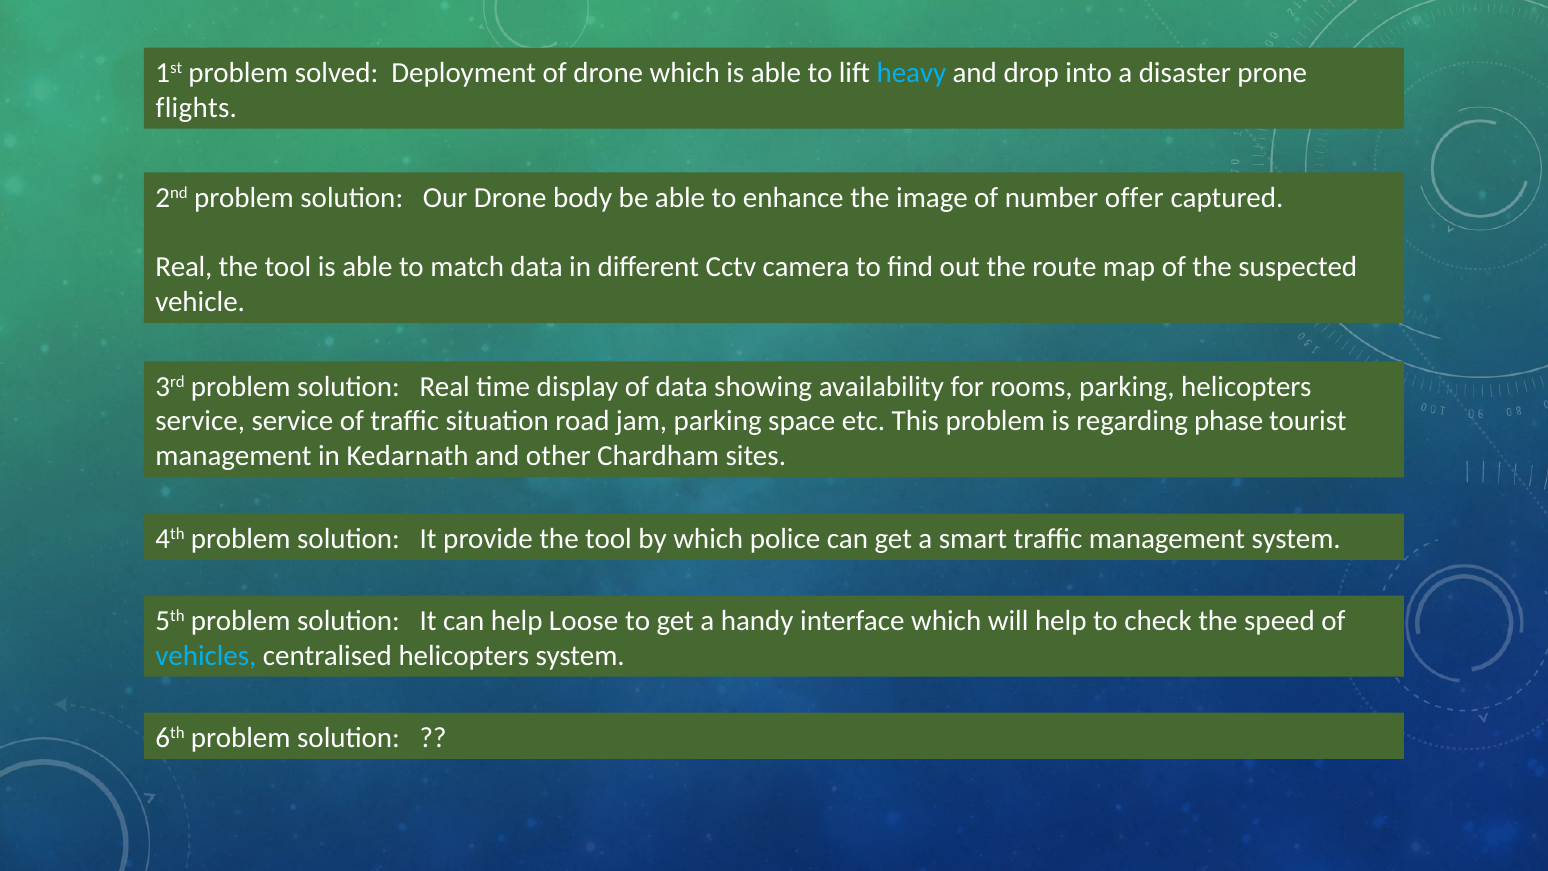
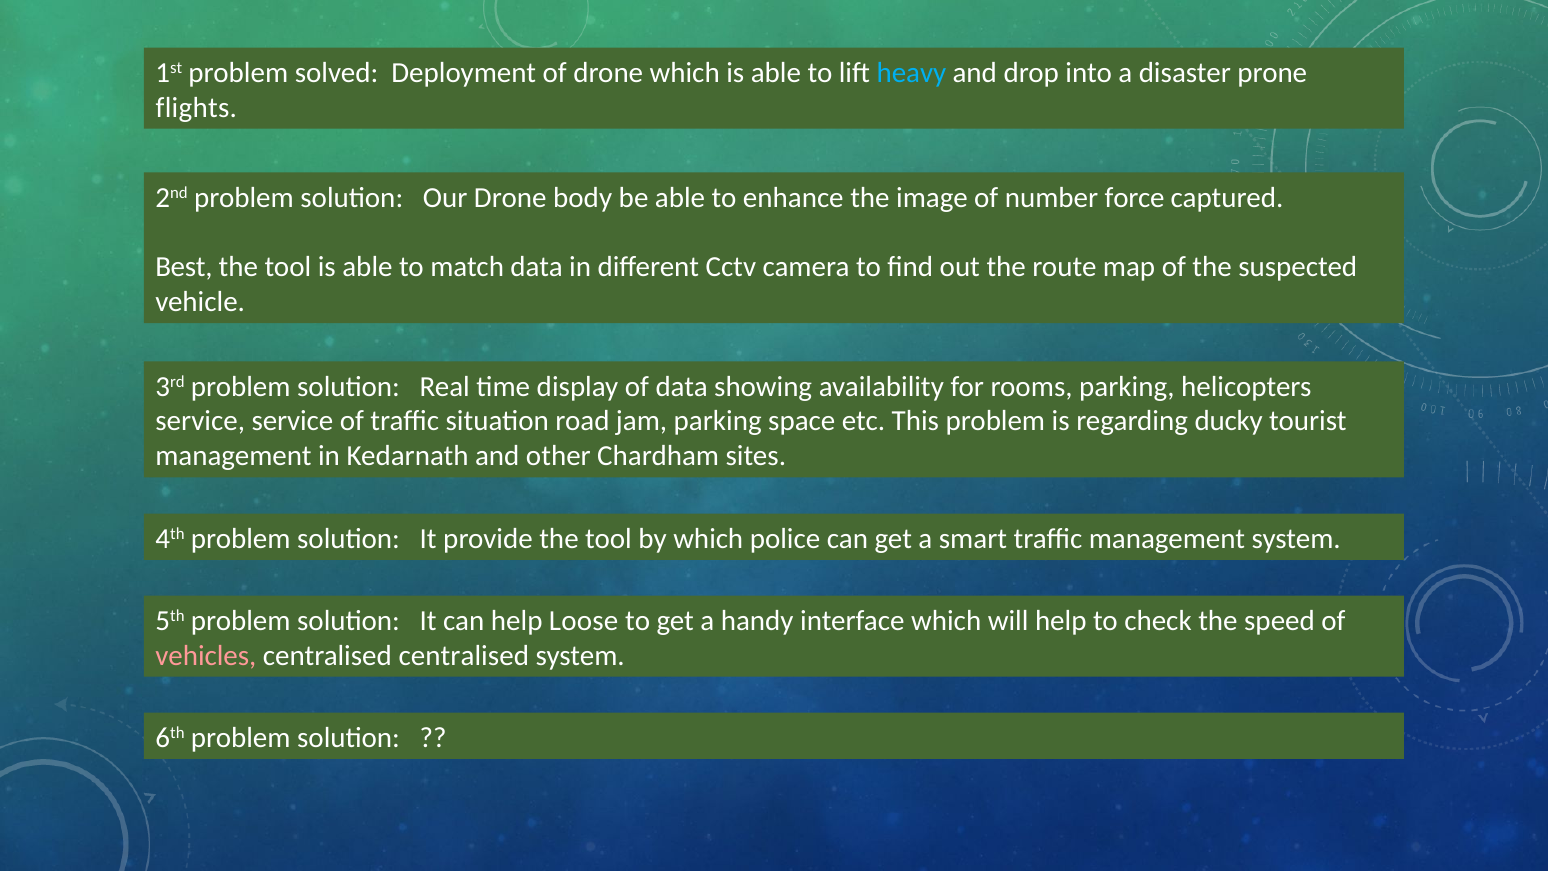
offer: offer -> force
Real at (184, 267): Real -> Best
phase: phase -> ducky
vehicles colour: light blue -> pink
centralised helicopters: helicopters -> centralised
